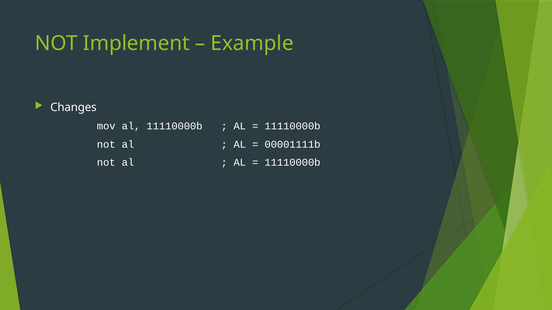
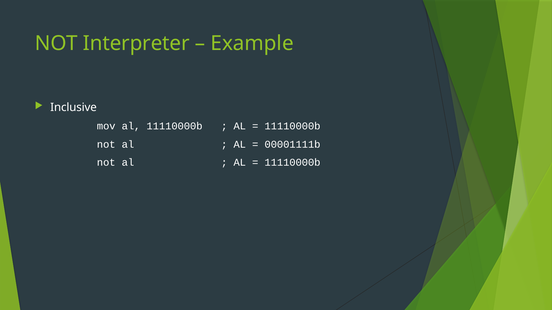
Implement: Implement -> Interpreter
Changes: Changes -> Inclusive
